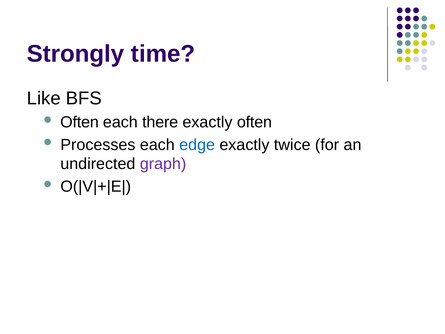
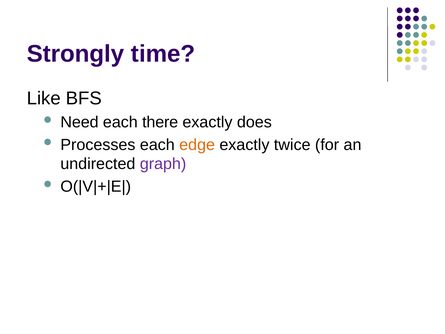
Often at (80, 122): Often -> Need
exactly often: often -> does
edge colour: blue -> orange
